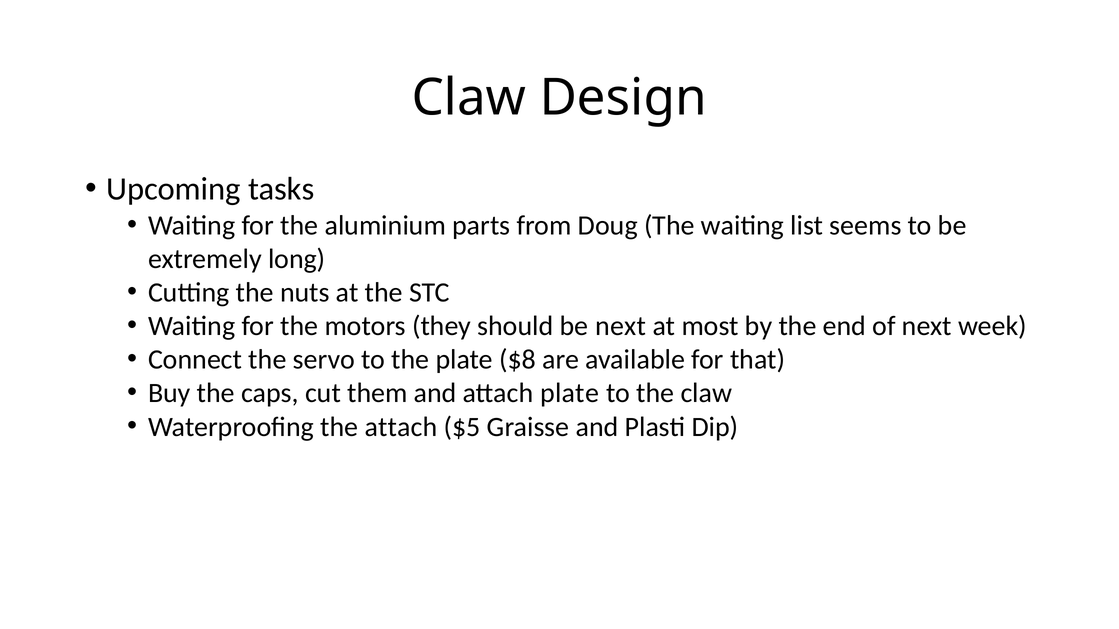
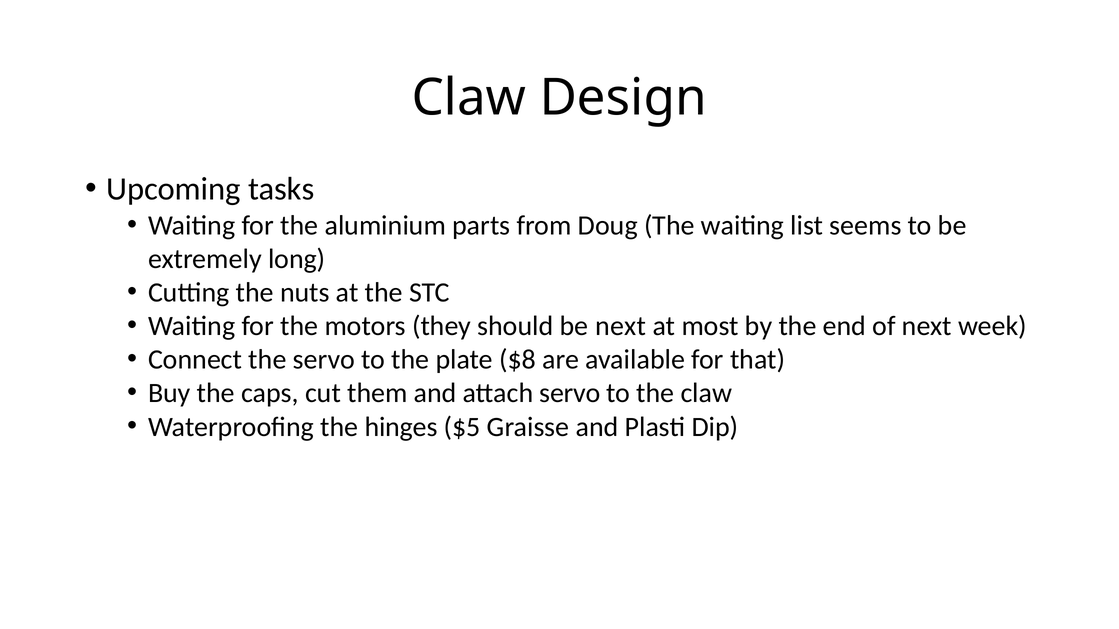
attach plate: plate -> servo
the attach: attach -> hinges
